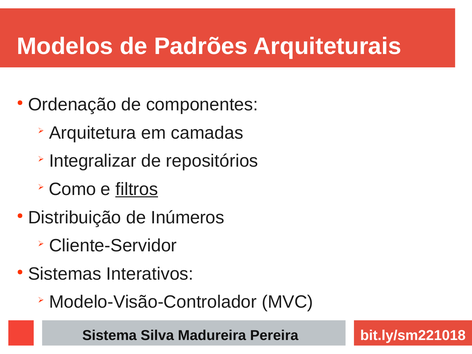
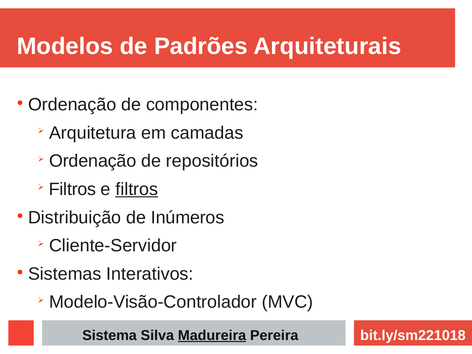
Integralizar at (93, 161): Integralizar -> Ordenação
Como at (72, 189): Como -> Filtros
Madureira underline: none -> present
